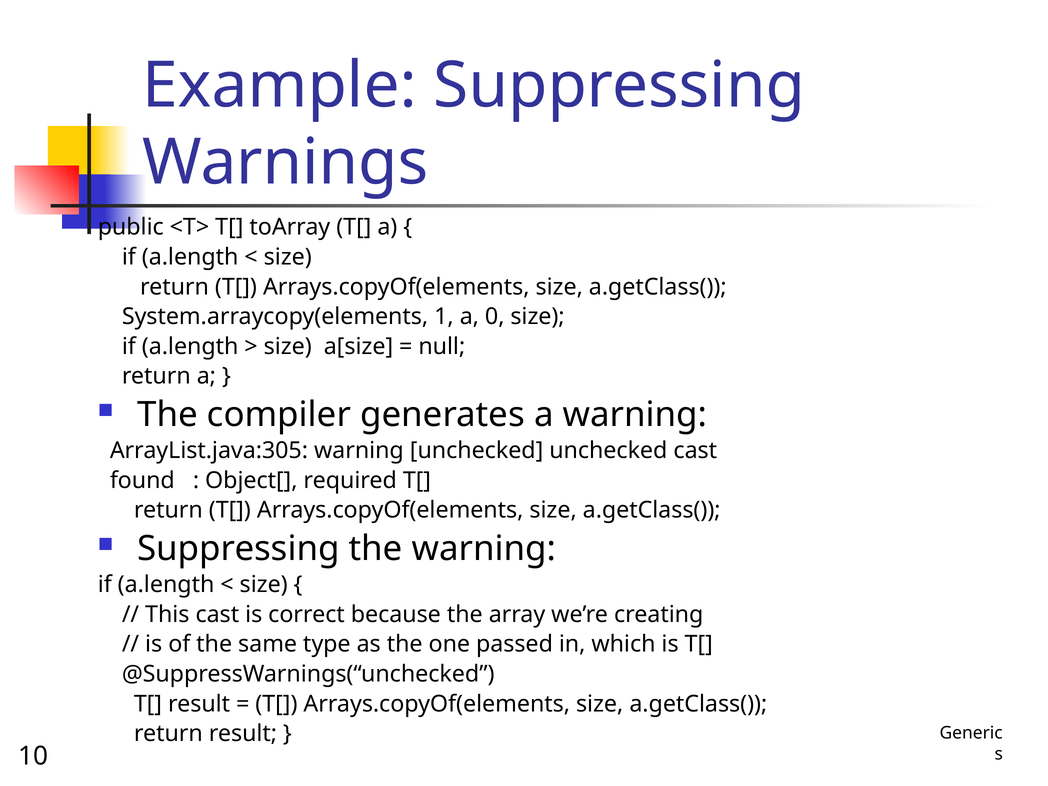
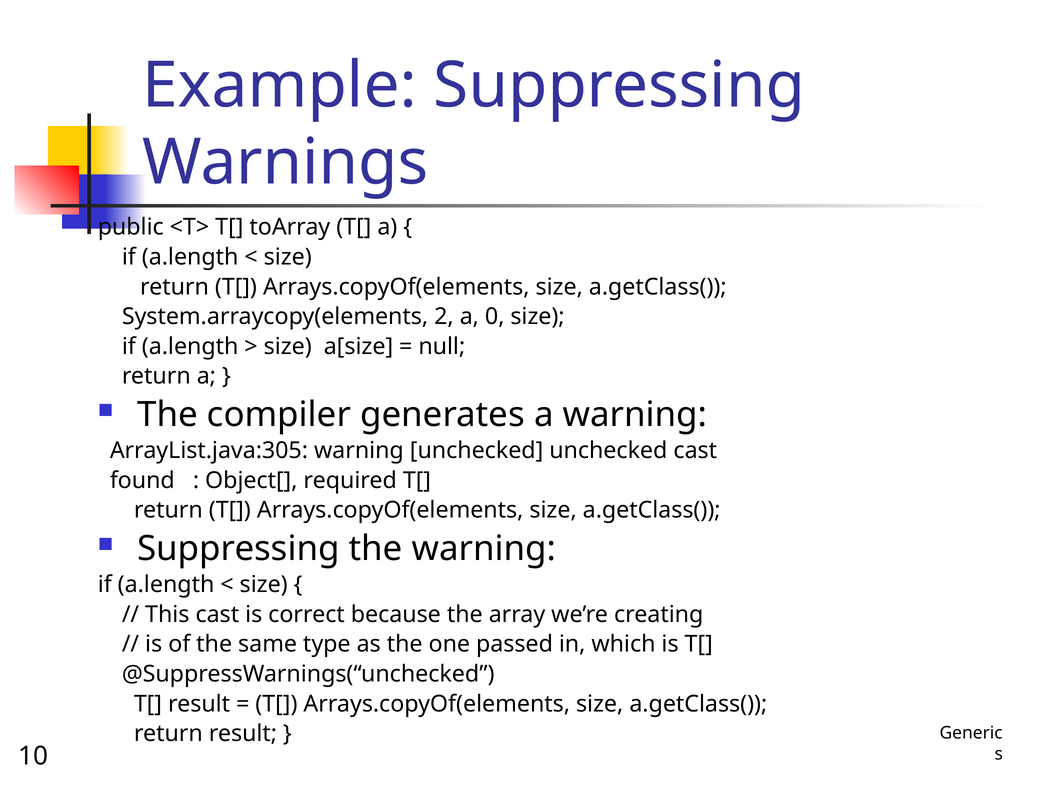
1: 1 -> 2
